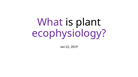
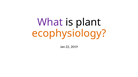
ecophysiology colour: purple -> orange
